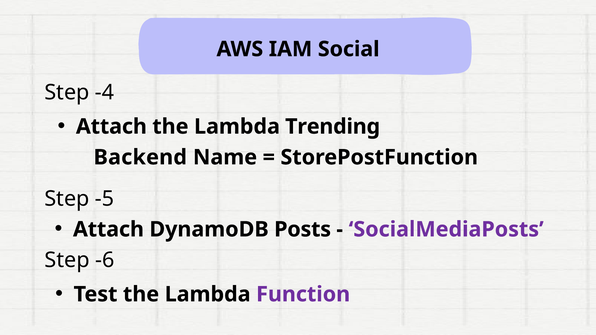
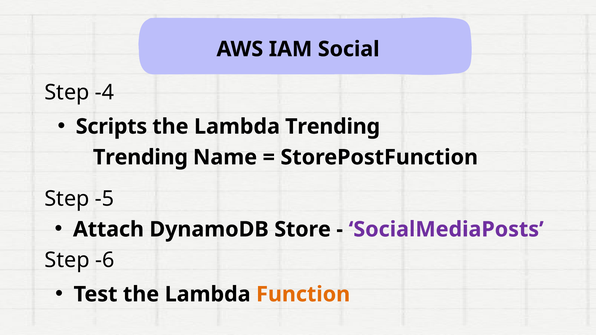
Attach at (111, 127): Attach -> Scripts
Backend at (140, 157): Backend -> Trending
Posts: Posts -> Store
Function colour: purple -> orange
